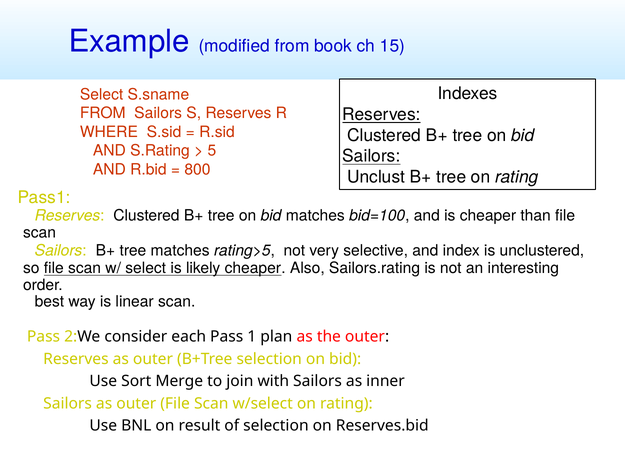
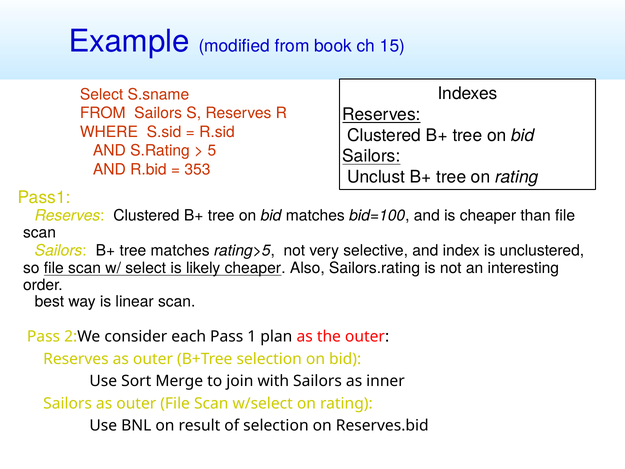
800: 800 -> 353
